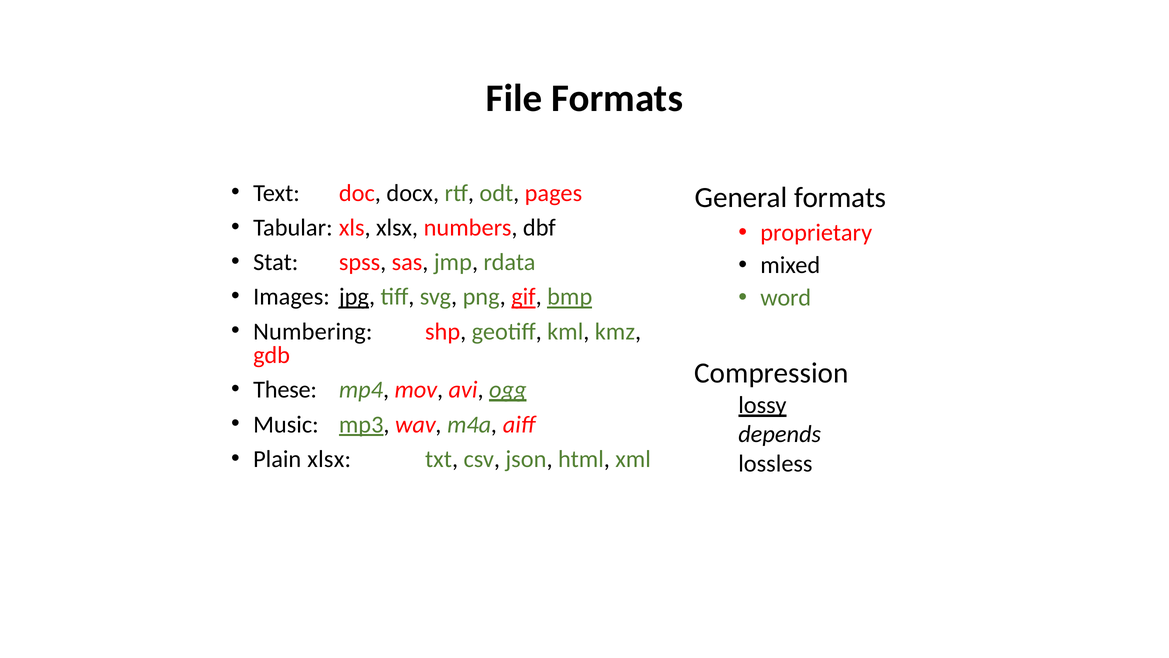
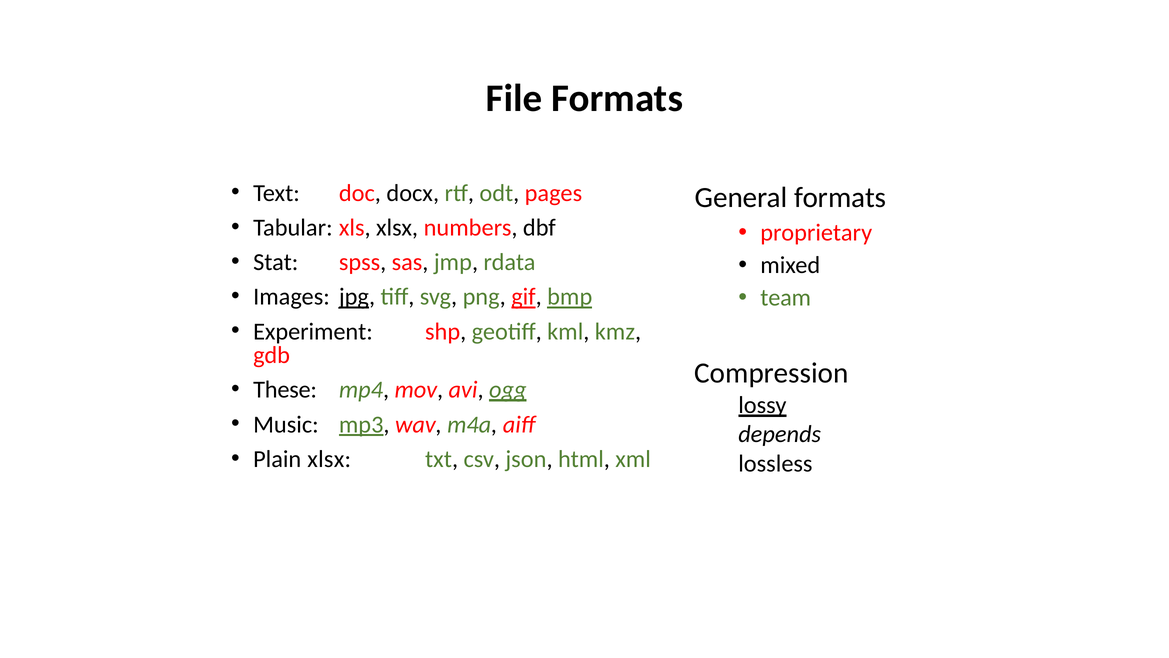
word: word -> team
Numbering: Numbering -> Experiment
